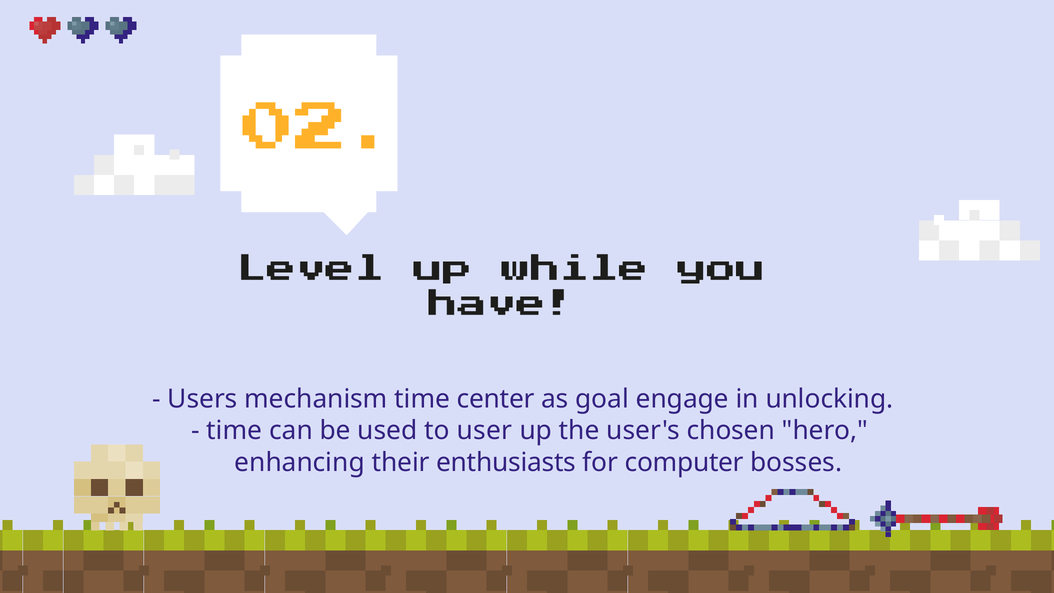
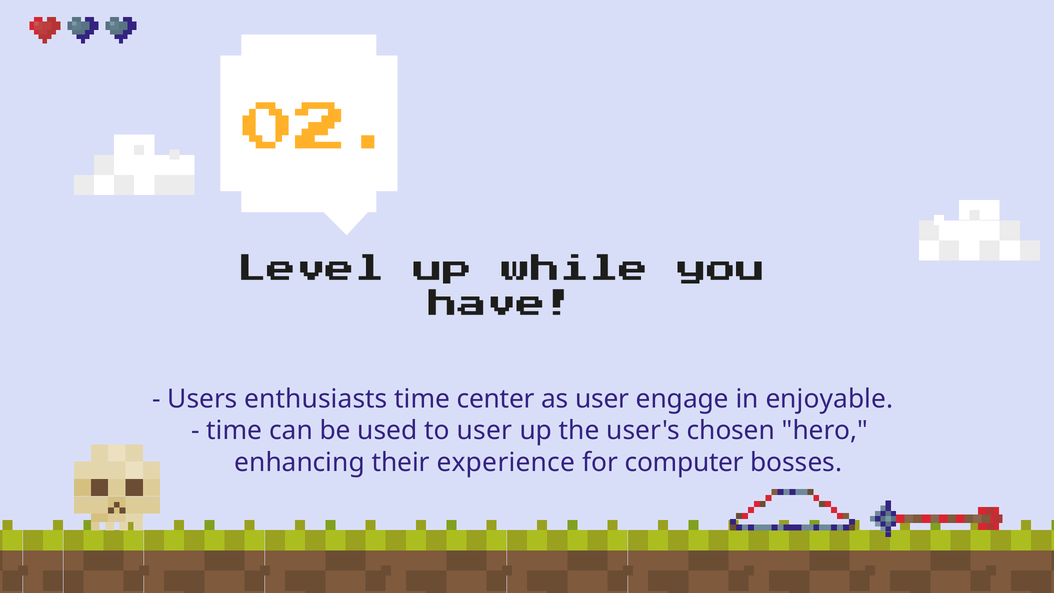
mechanism: mechanism -> enthusiasts
as goal: goal -> user
unlocking: unlocking -> enjoyable
enthusiasts: enthusiasts -> experience
